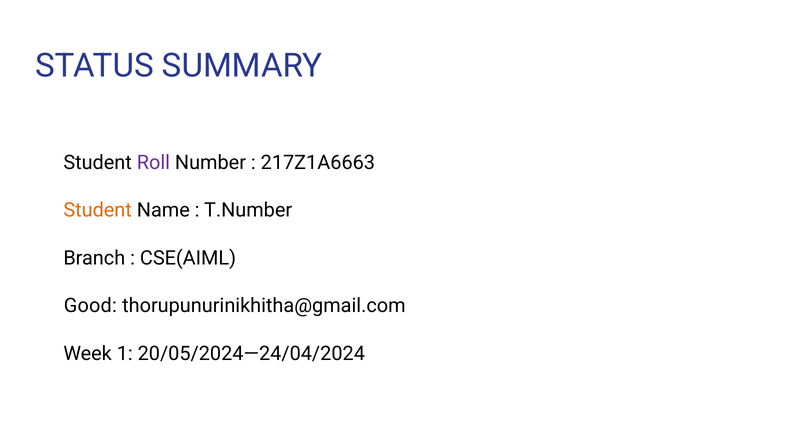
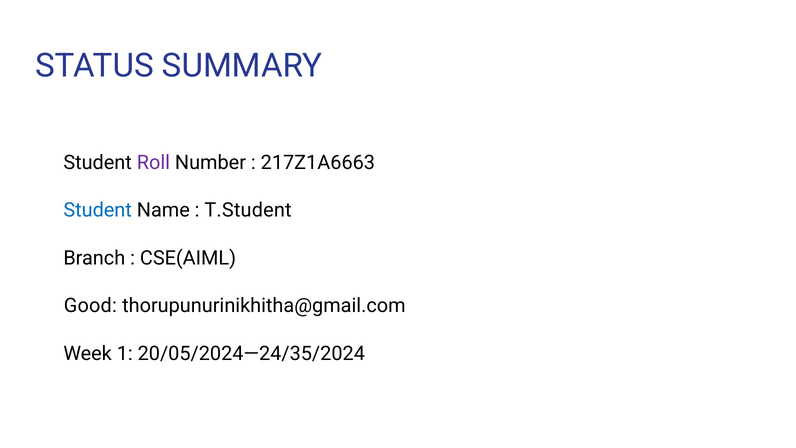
Student at (98, 210) colour: orange -> blue
T.Number: T.Number -> T.Student
20/05/2024—24/04/2024: 20/05/2024—24/04/2024 -> 20/05/2024—24/35/2024
